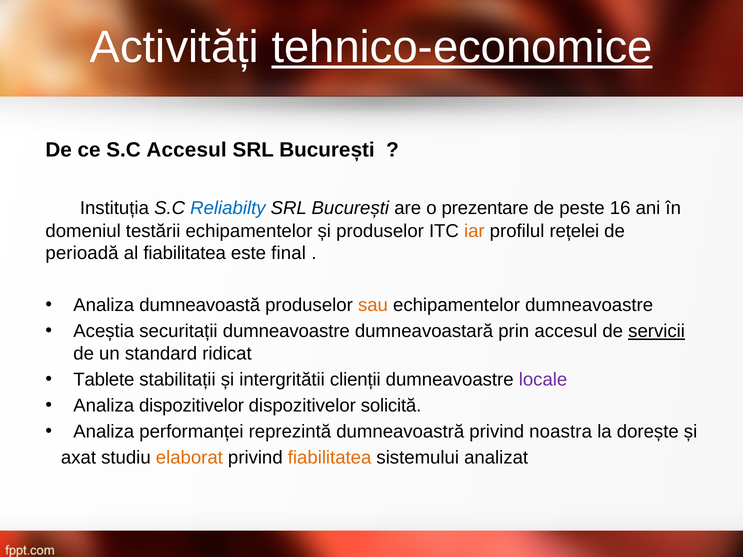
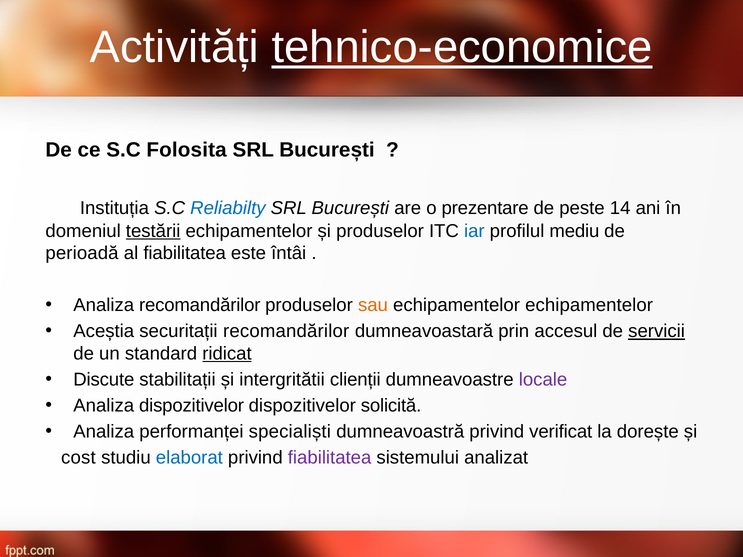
S.C Accesul: Accesul -> Folosita
16: 16 -> 14
testării underline: none -> present
iar colour: orange -> blue
rețelei: rețelei -> mediu
final: final -> întâi
Analiza dumneavoastă: dumneavoastă -> recomandărilor
echipamentelor dumneavoastre: dumneavoastre -> echipamentelor
securitații dumneavoastre: dumneavoastre -> recomandărilor
ridicat underline: none -> present
Tablete: Tablete -> Discute
reprezintă: reprezintă -> specialiști
noastra: noastra -> verificat
axat: axat -> cost
elaborat colour: orange -> blue
fiabilitatea at (330, 458) colour: orange -> purple
